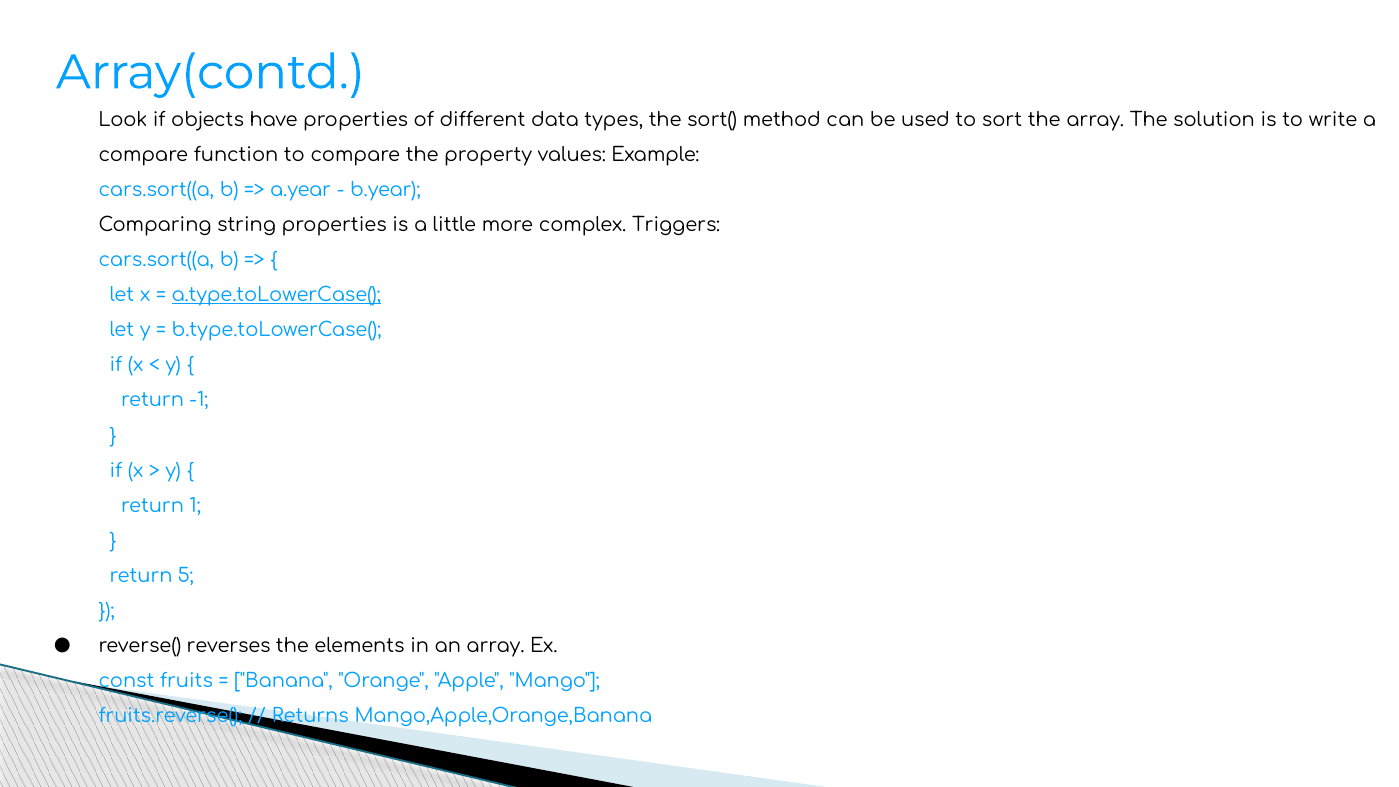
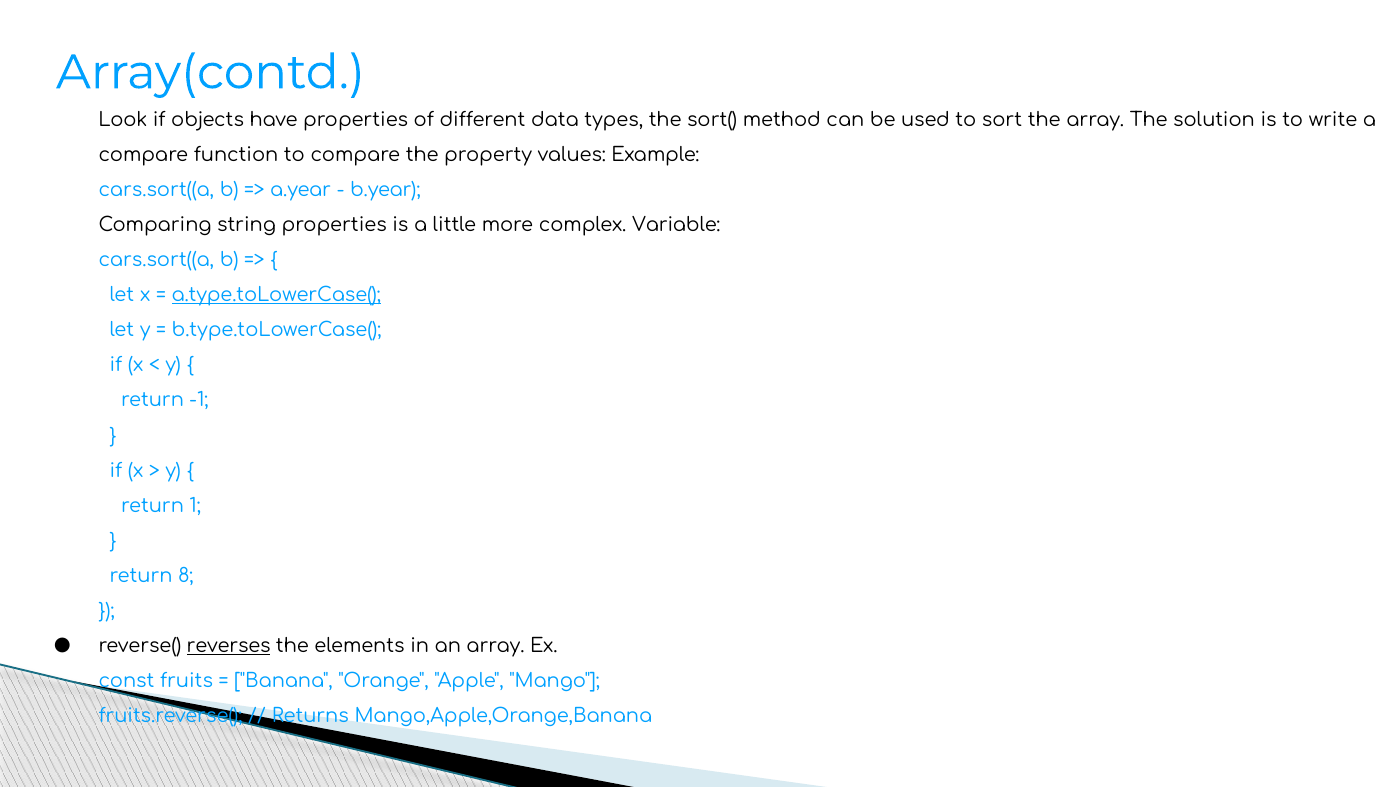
Triggers: Triggers -> Variable
5: 5 -> 8
reverses underline: none -> present
